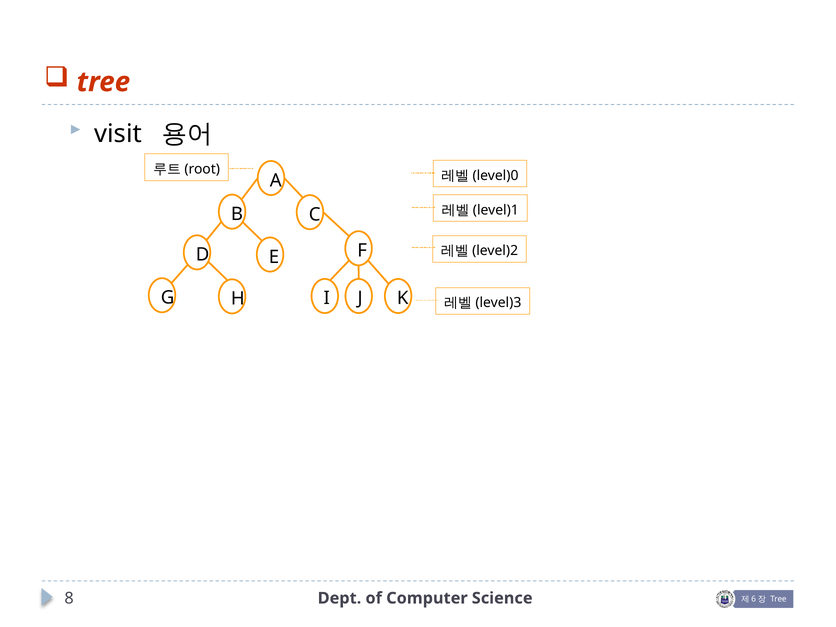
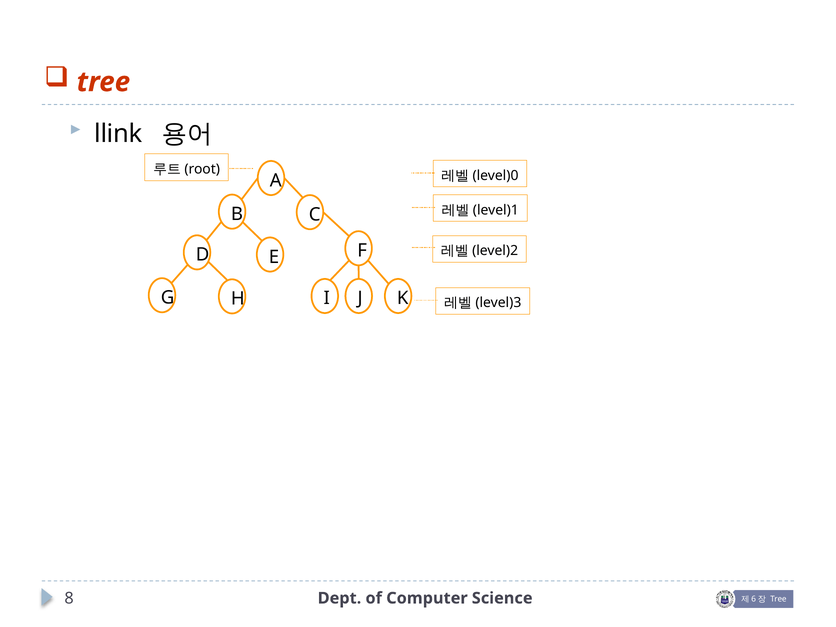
visit: visit -> llink
